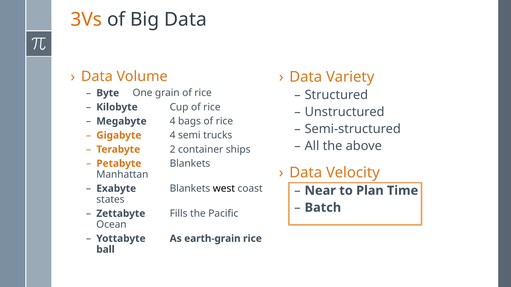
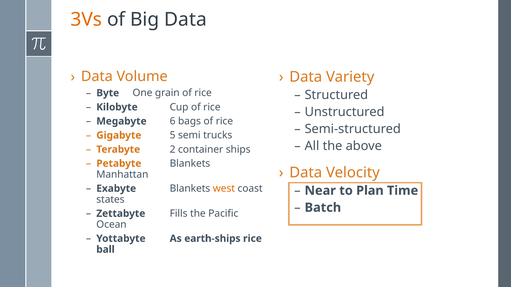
Megabyte 4: 4 -> 6
Gigabyte 4: 4 -> 5
west colour: black -> orange
earth-grain: earth-grain -> earth-ships
